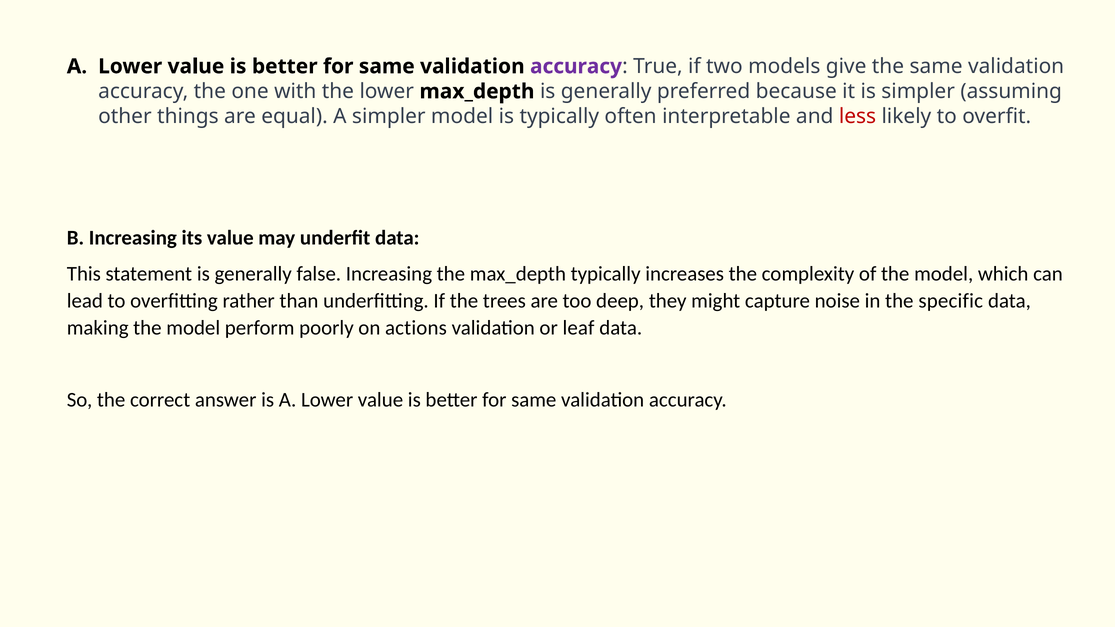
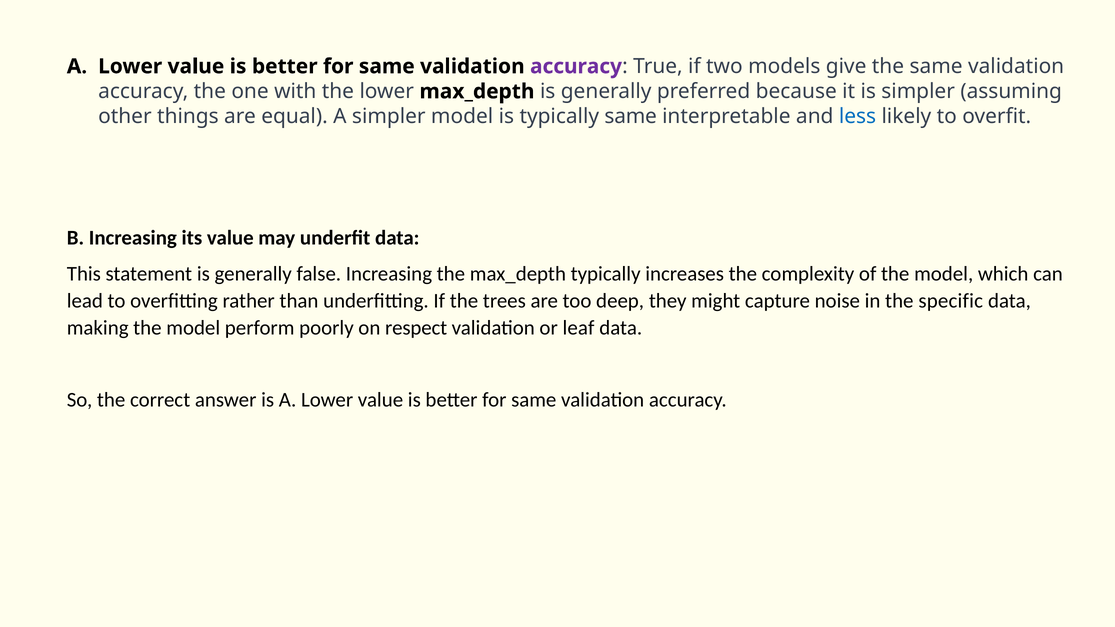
typically often: often -> same
less colour: red -> blue
actions: actions -> respect
